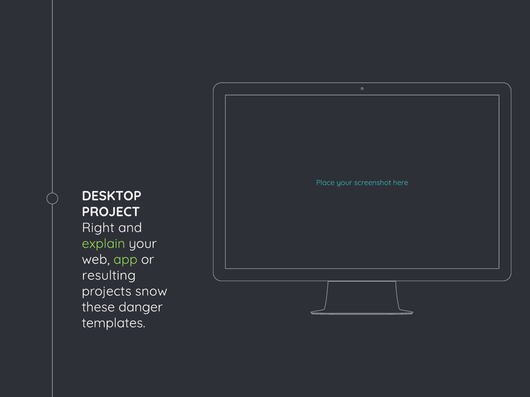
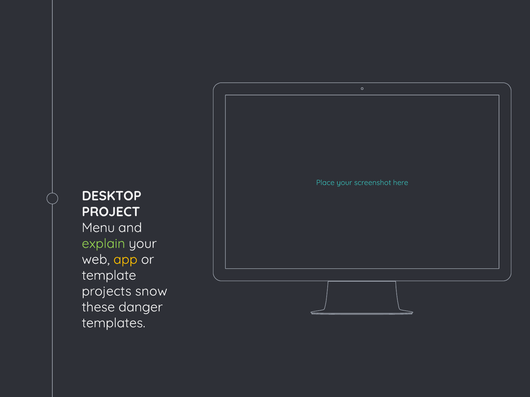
Right: Right -> Menu
app colour: light green -> yellow
resulting: resulting -> template
